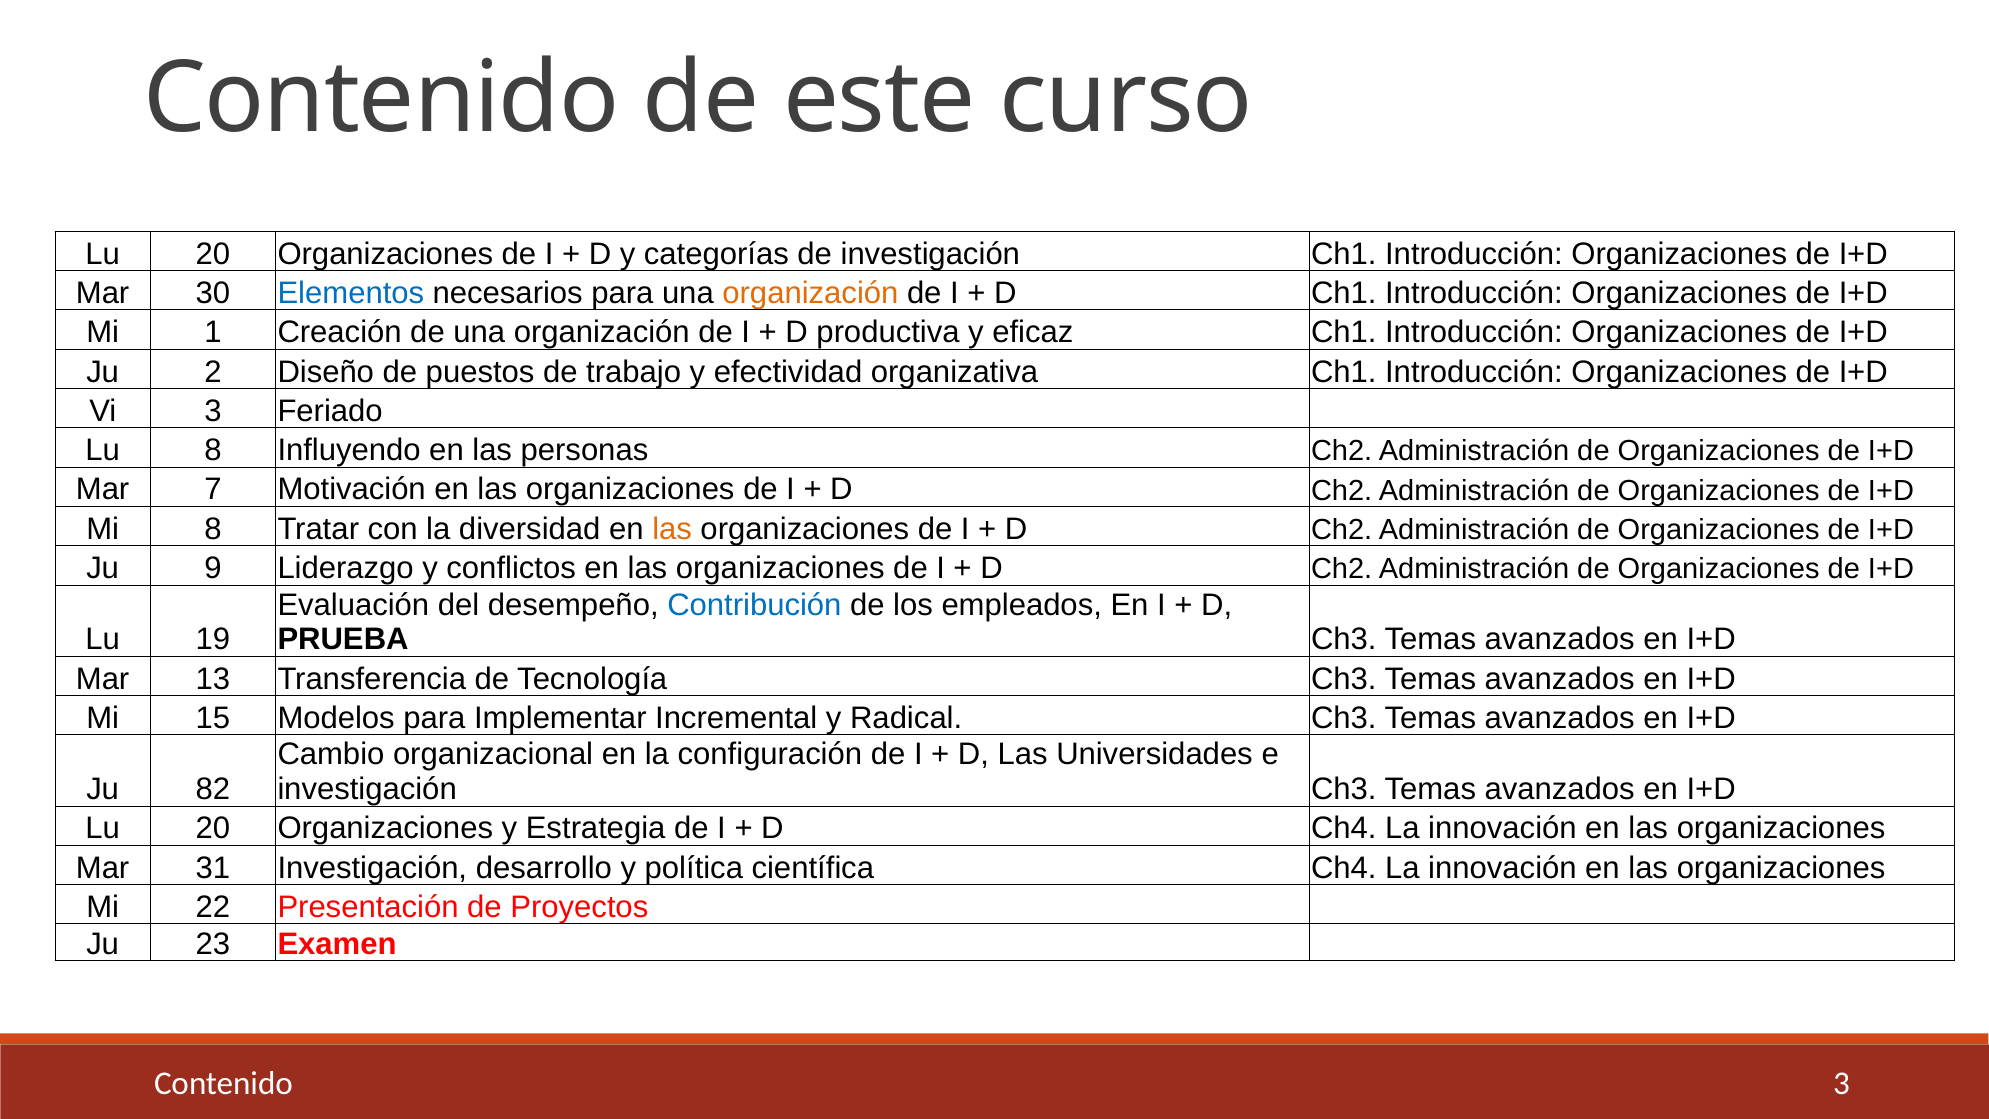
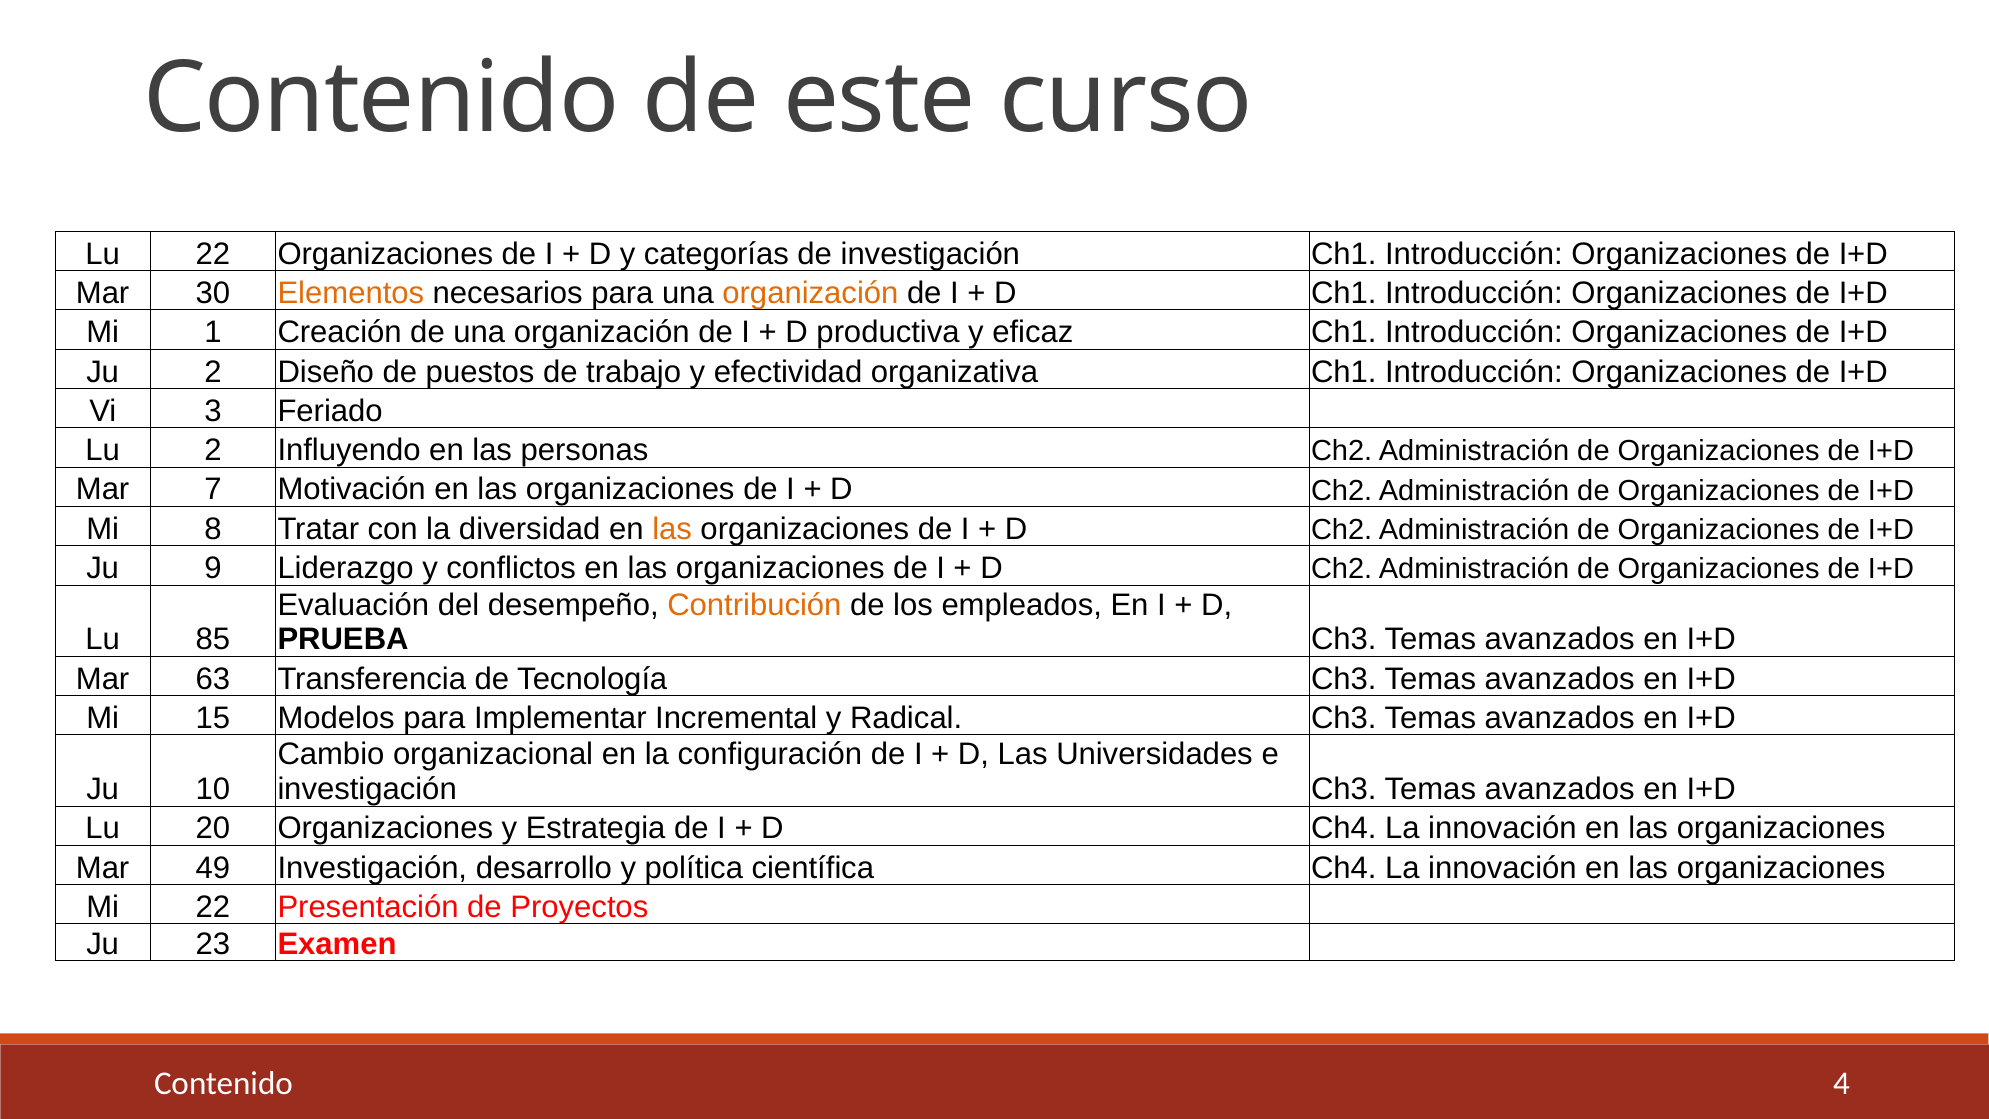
20 at (213, 254): 20 -> 22
Elementos colour: blue -> orange
Lu 8: 8 -> 2
Contribución colour: blue -> orange
19: 19 -> 85
13: 13 -> 63
82: 82 -> 10
31: 31 -> 49
Contenido 3: 3 -> 4
